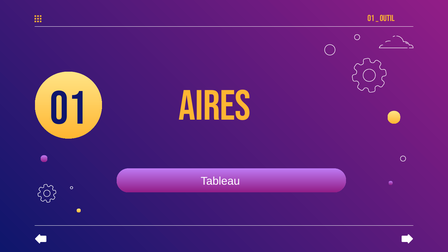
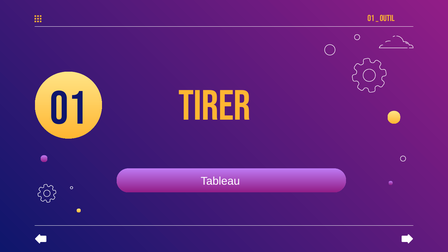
Aires: Aires -> Tirer
